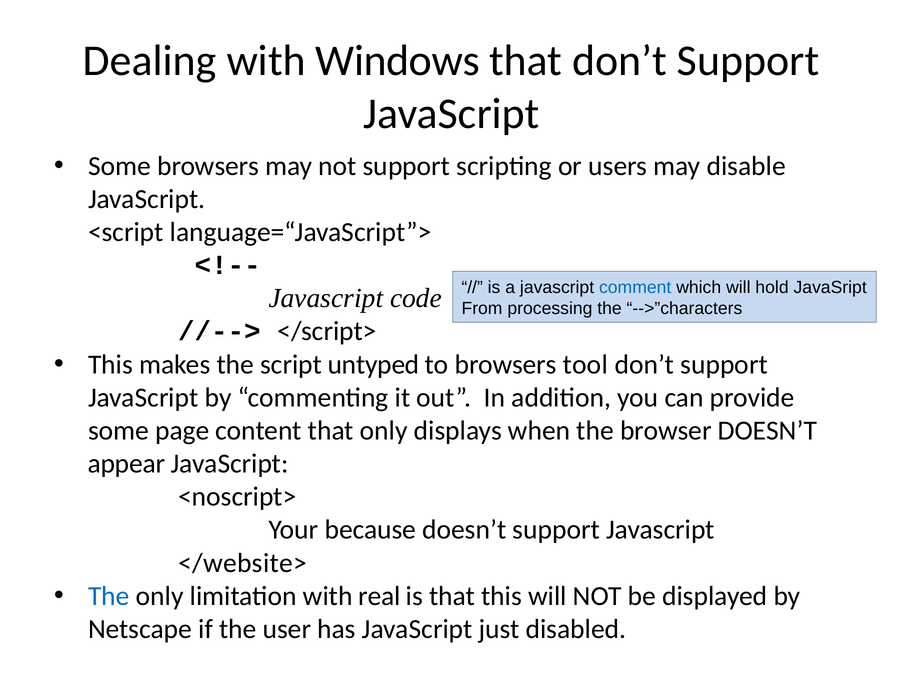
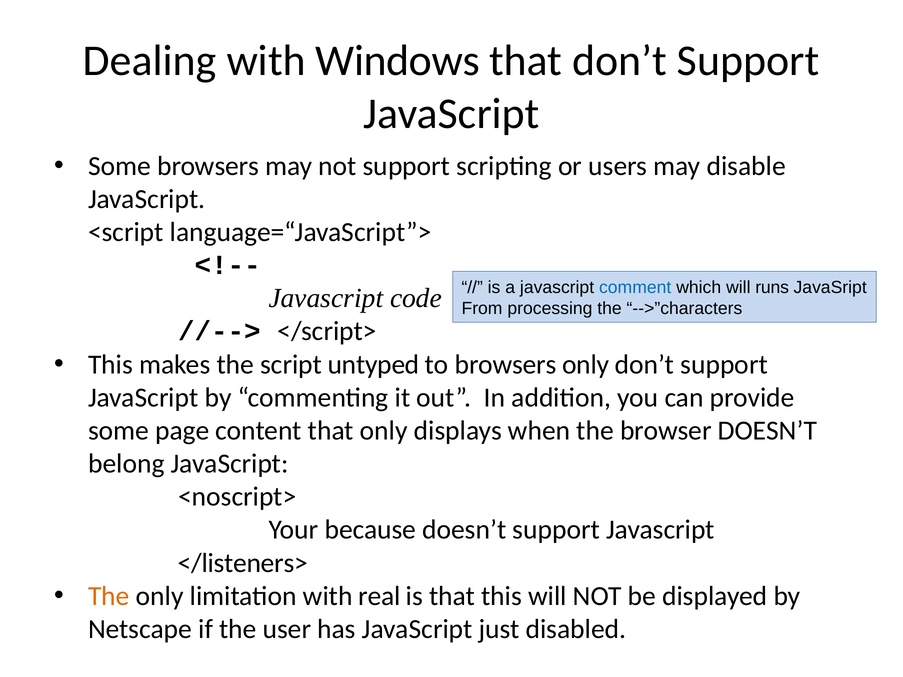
hold: hold -> runs
browsers tool: tool -> only
appear: appear -> belong
</website>: </website> -> </listeners>
The at (109, 596) colour: blue -> orange
